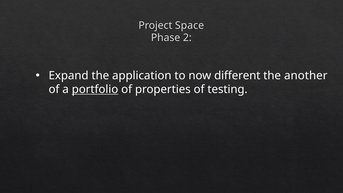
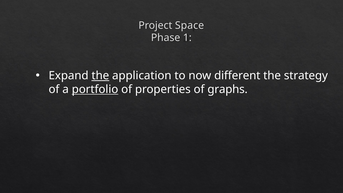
2: 2 -> 1
the at (100, 76) underline: none -> present
another: another -> strategy
testing: testing -> graphs
